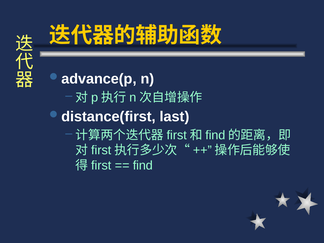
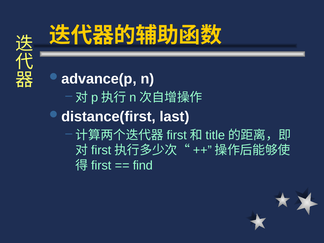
find at (215, 135): find -> title
